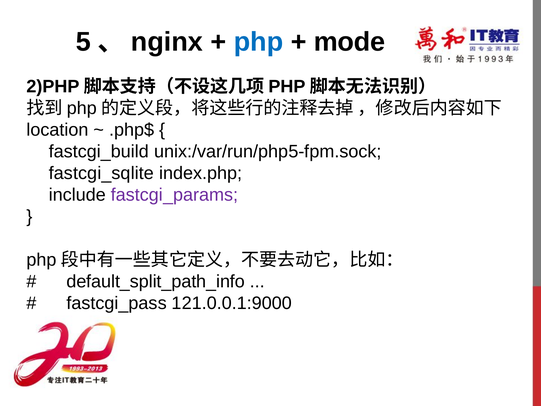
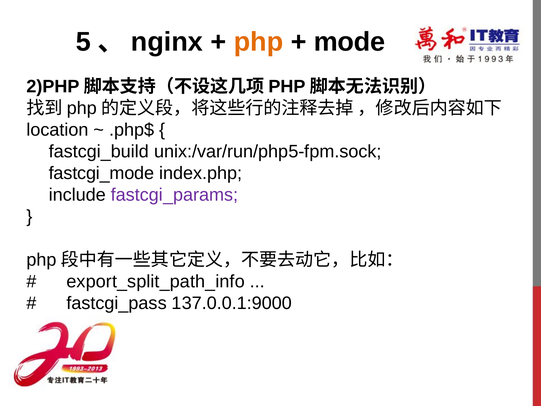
php colour: blue -> orange
fastcgi_sqlite: fastcgi_sqlite -> fastcgi_mode
default_split_path_info: default_split_path_info -> export_split_path_info
121.0.0.1:9000: 121.0.0.1:9000 -> 137.0.0.1:9000
